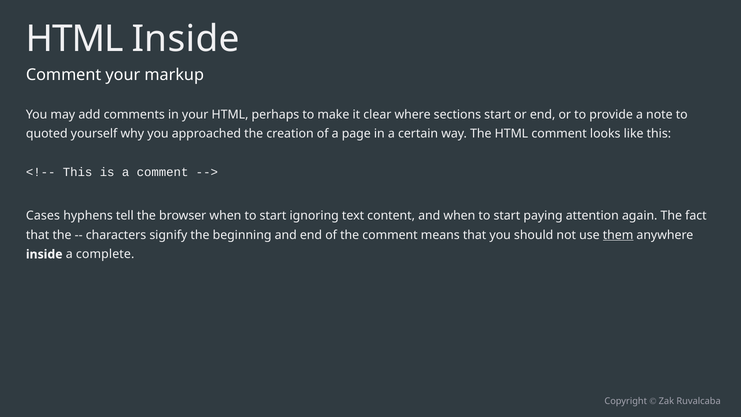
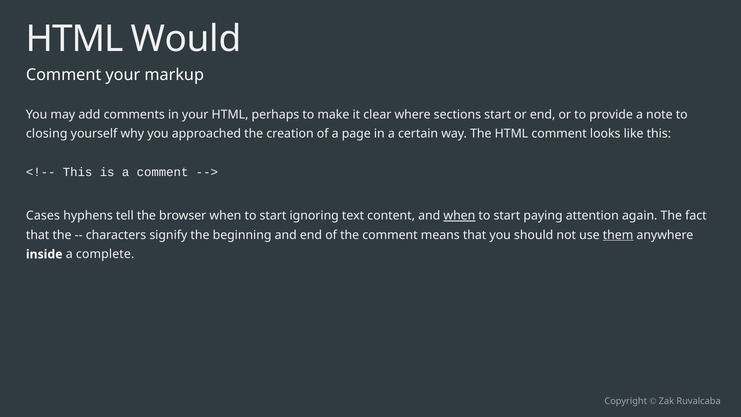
HTML Inside: Inside -> Would
quoted: quoted -> closing
when at (459, 216) underline: none -> present
